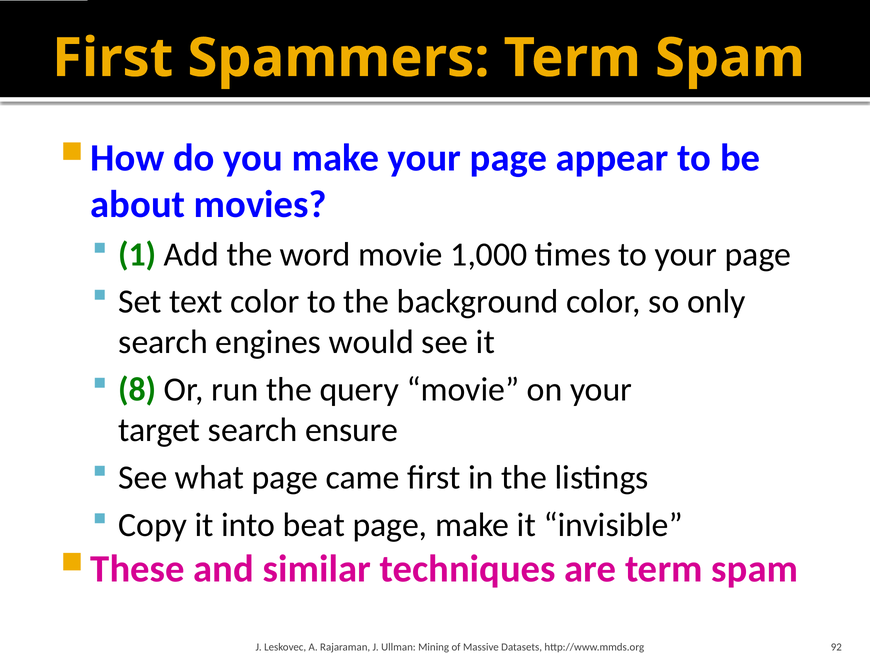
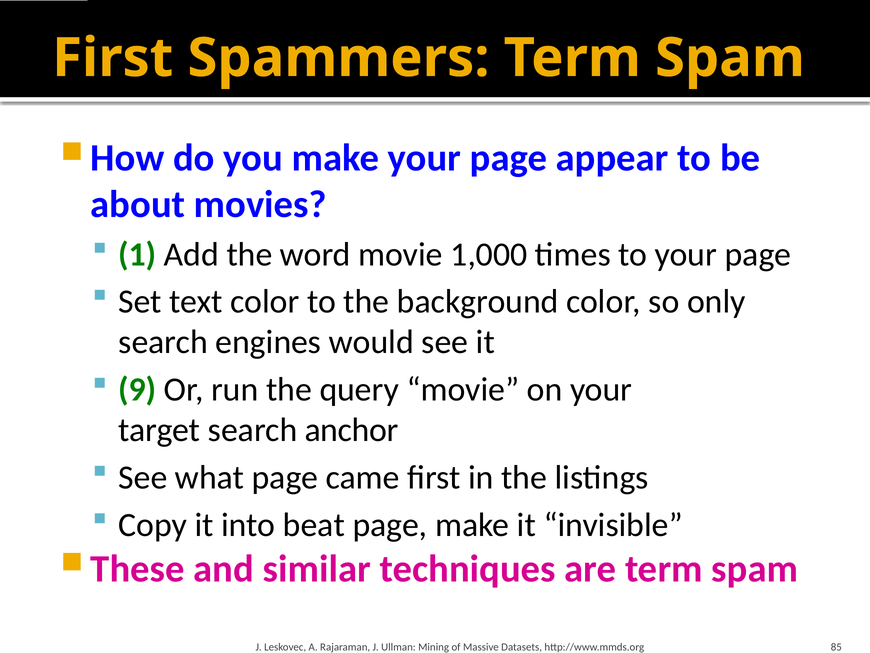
8: 8 -> 9
ensure: ensure -> anchor
92: 92 -> 85
